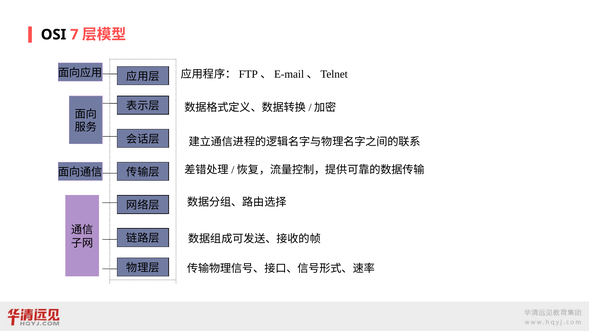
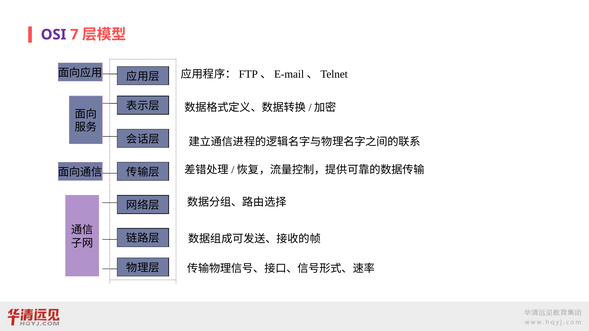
OSI colour: black -> purple
